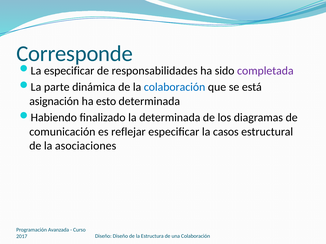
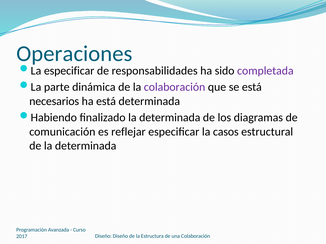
Corresponde: Corresponde -> Operaciones
colaboración at (175, 87) colour: blue -> purple
asignación: asignación -> necesarios
ha esto: esto -> está
de la asociaciones: asociaciones -> determinada
